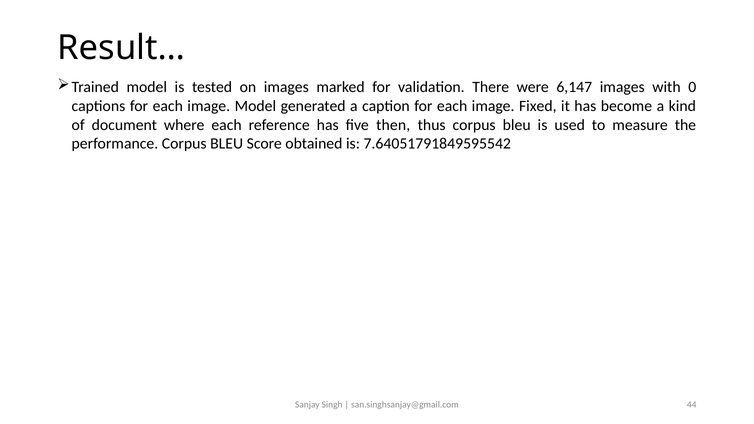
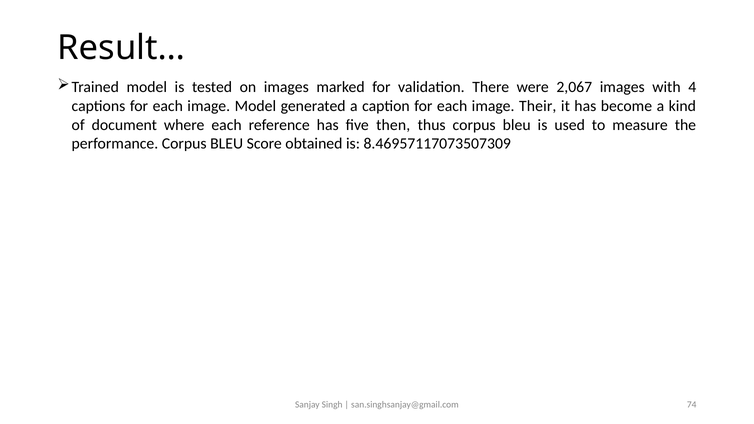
6,147: 6,147 -> 2,067
0: 0 -> 4
Fixed: Fixed -> Their
7.64051791849595542: 7.64051791849595542 -> 8.46957117073507309
44: 44 -> 74
